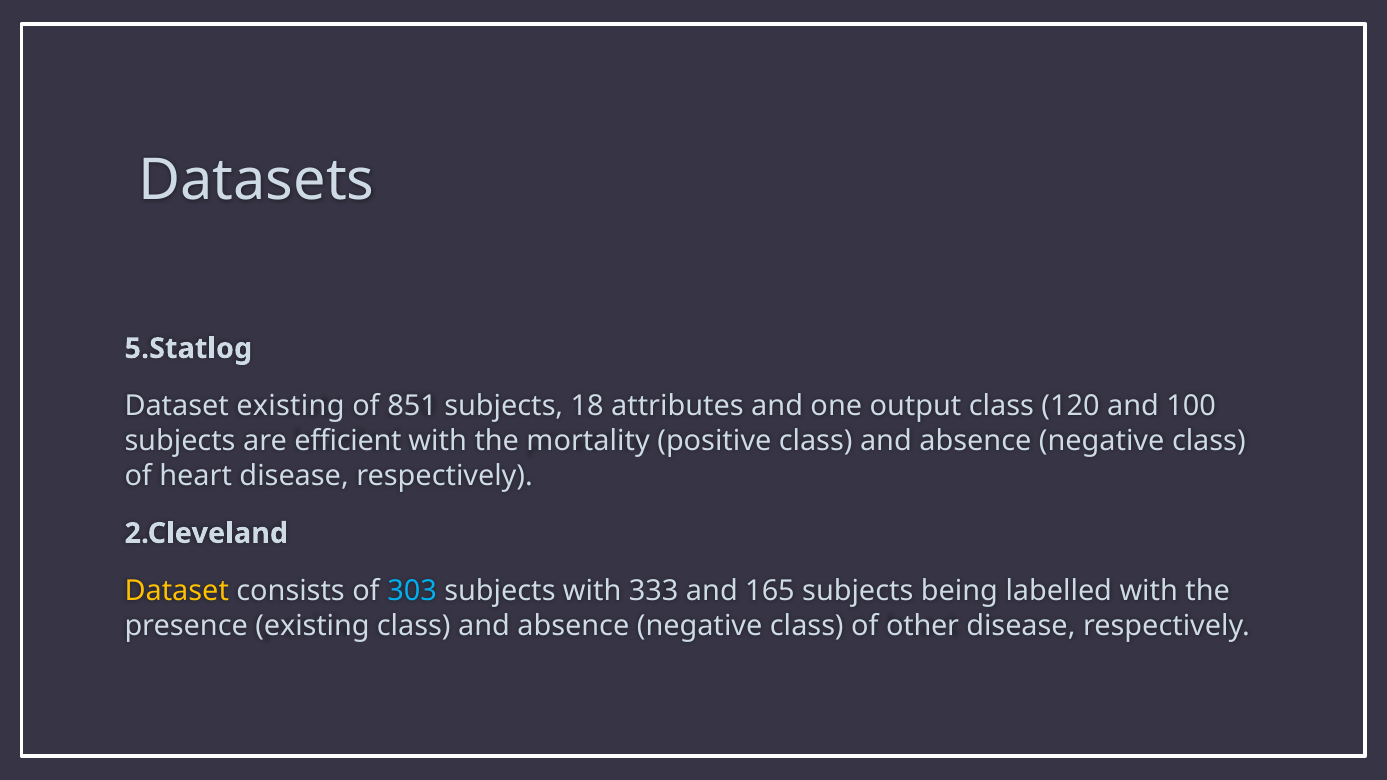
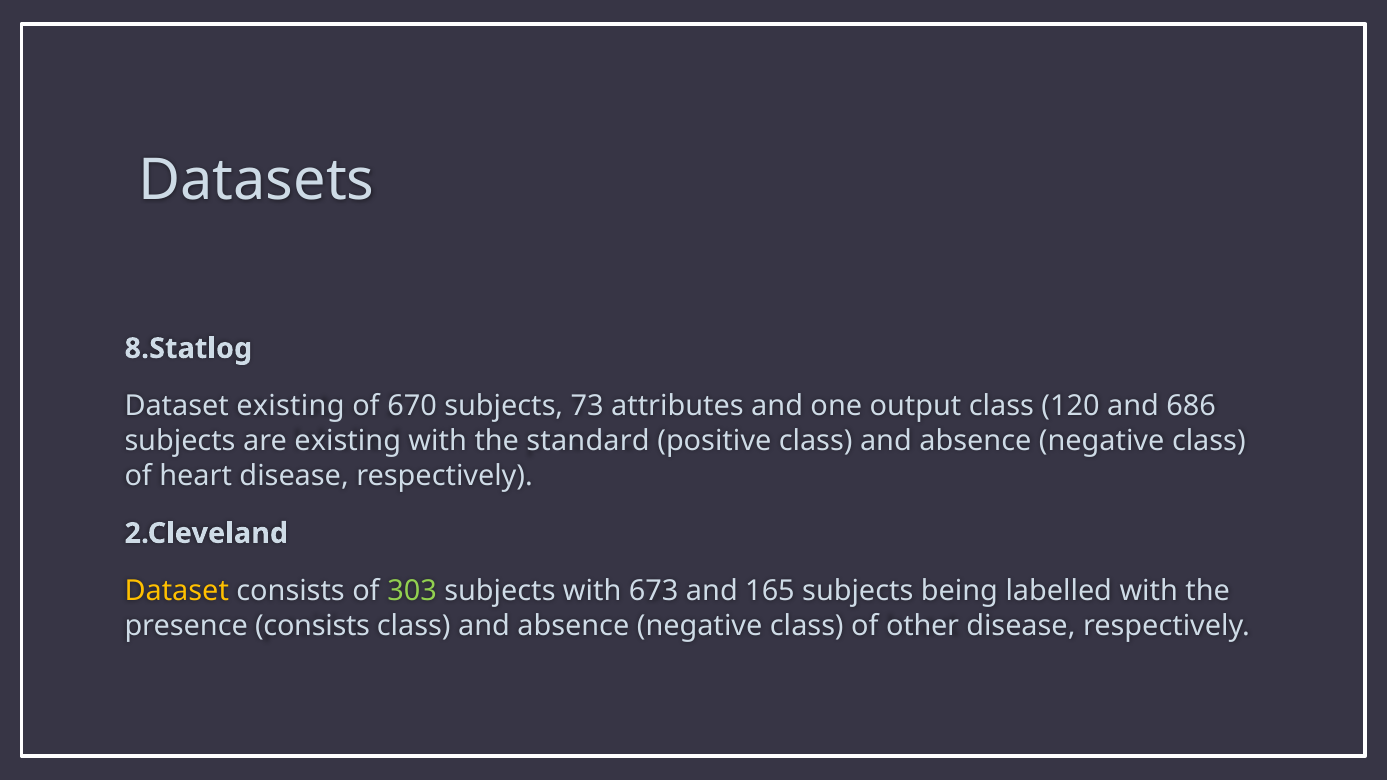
5.Statlog: 5.Statlog -> 8.Statlog
851: 851 -> 670
18: 18 -> 73
100: 100 -> 686
are efficient: efficient -> existing
mortality: mortality -> standard
303 colour: light blue -> light green
333: 333 -> 673
presence existing: existing -> consists
